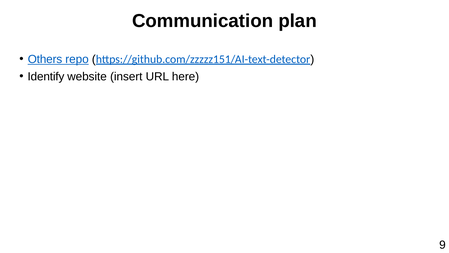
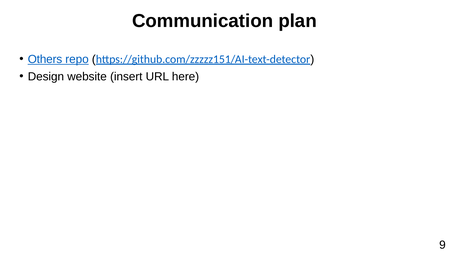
Identify: Identify -> Design
